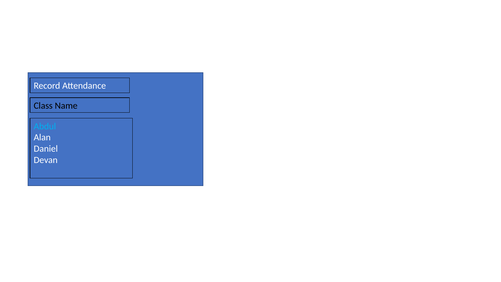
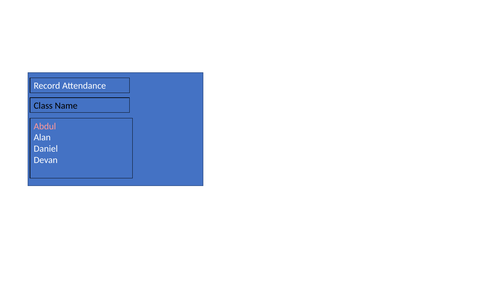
Abdul colour: light blue -> pink
